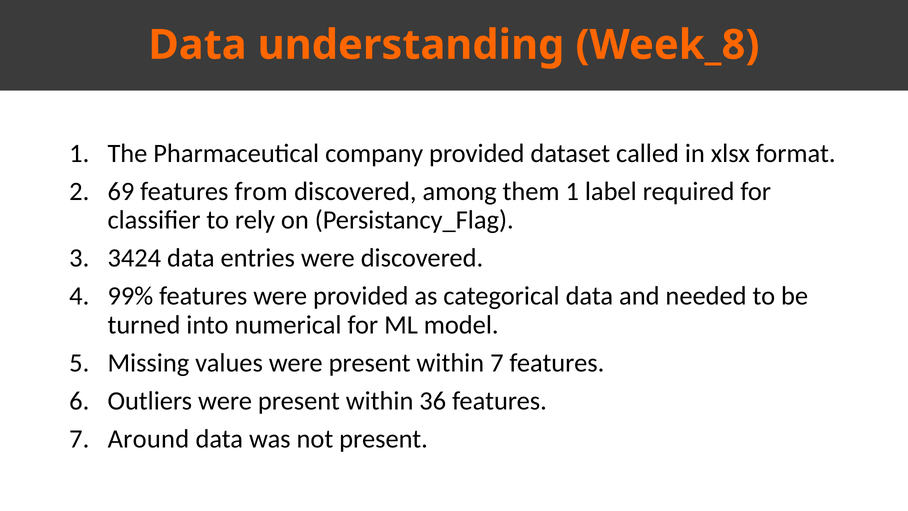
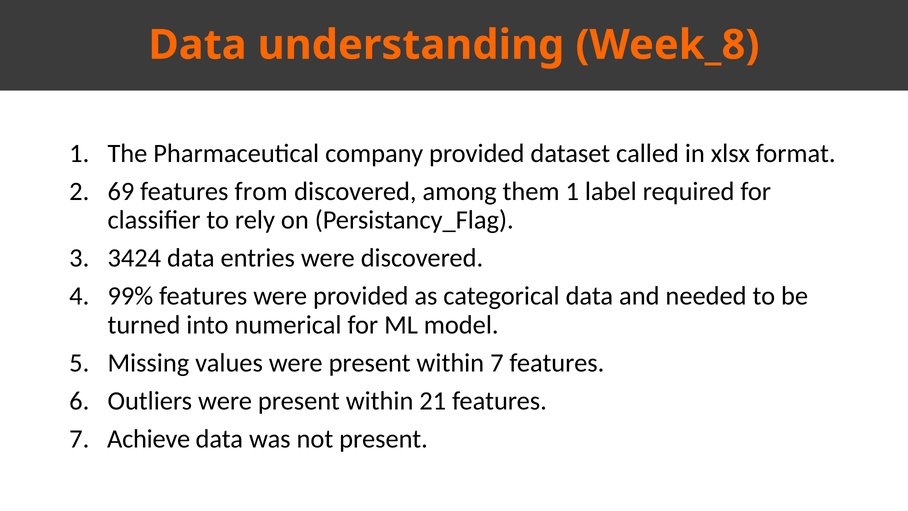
36: 36 -> 21
Around: Around -> Achieve
